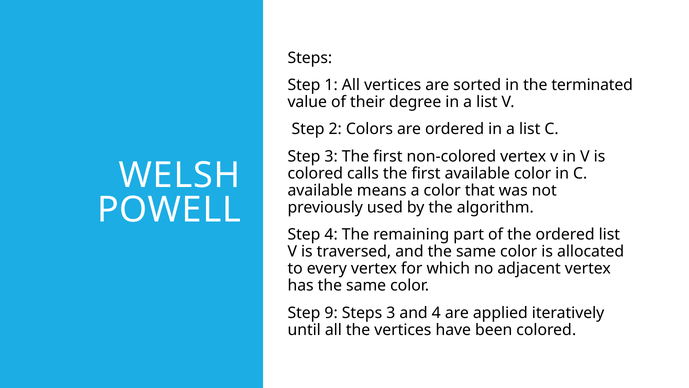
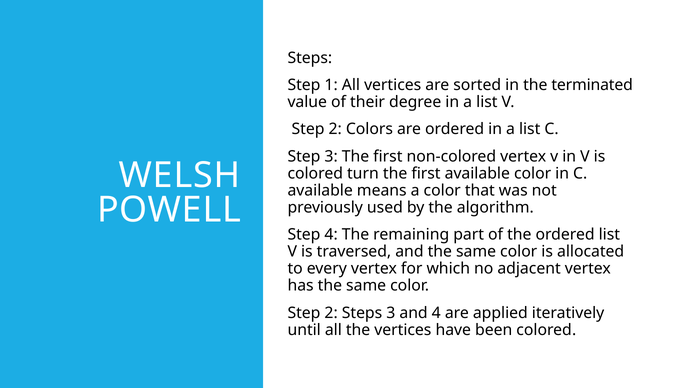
calls: calls -> turn
9 at (331, 312): 9 -> 2
